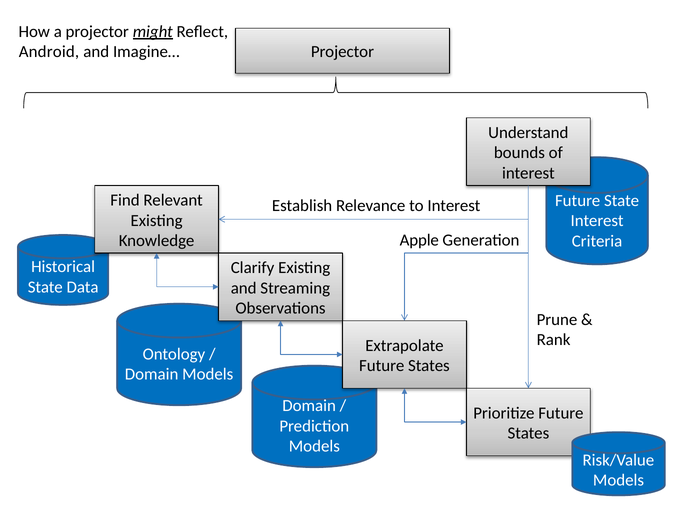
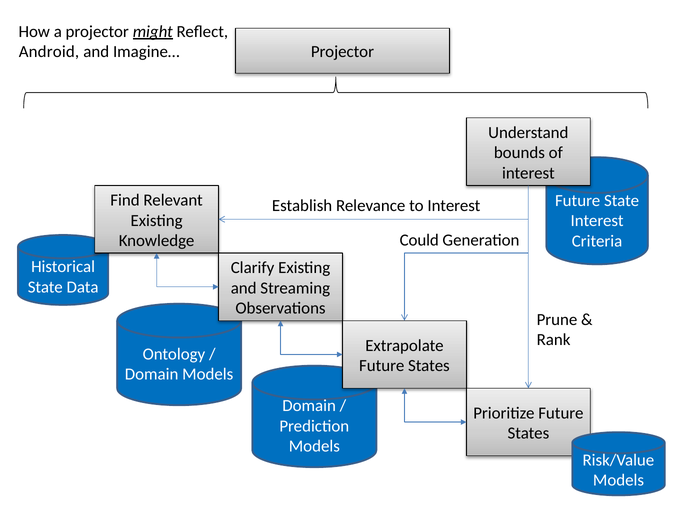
Apple: Apple -> Could
